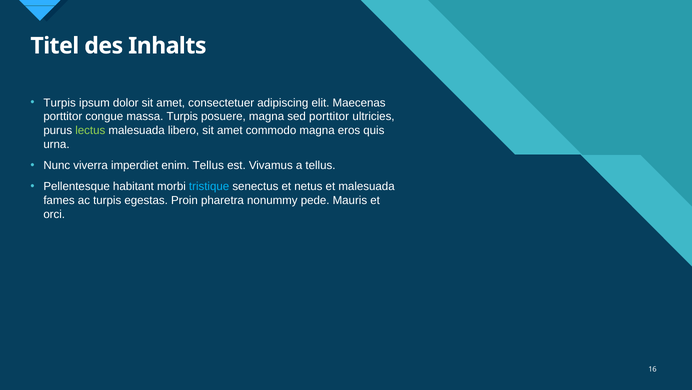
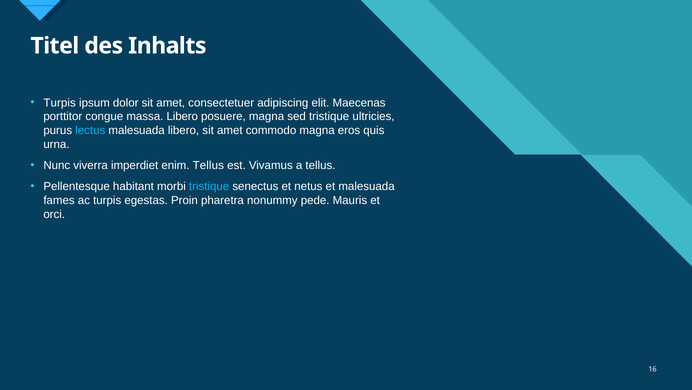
massa Turpis: Turpis -> Libero
sed porttitor: porttitor -> tristique
lectus colour: light green -> light blue
